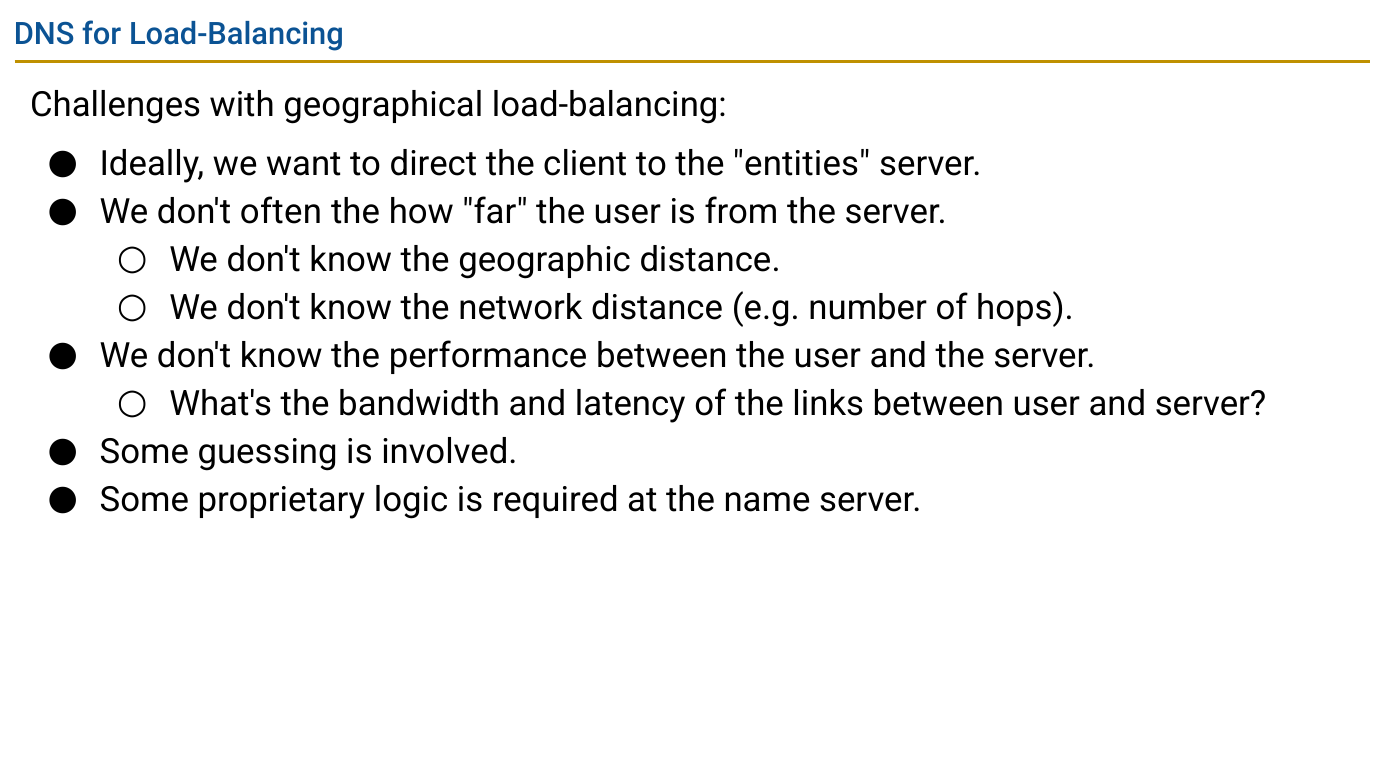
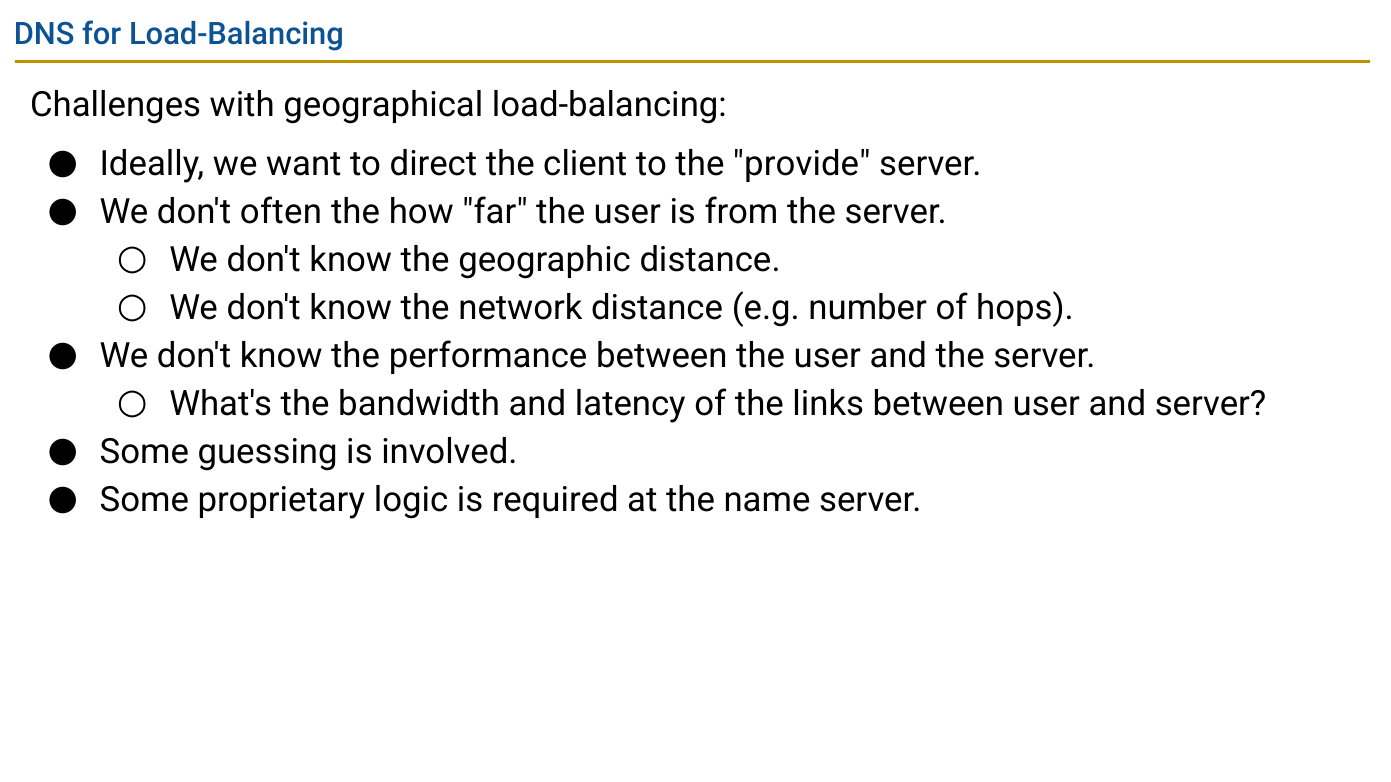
entities: entities -> provide
